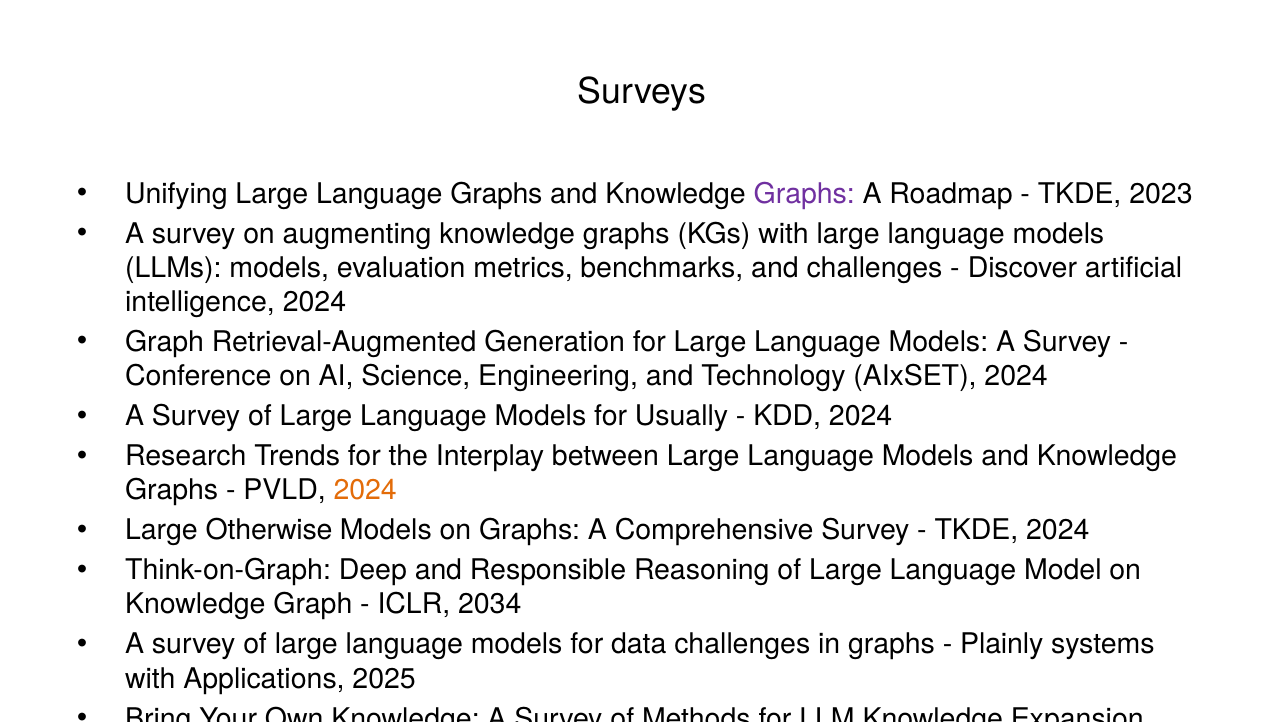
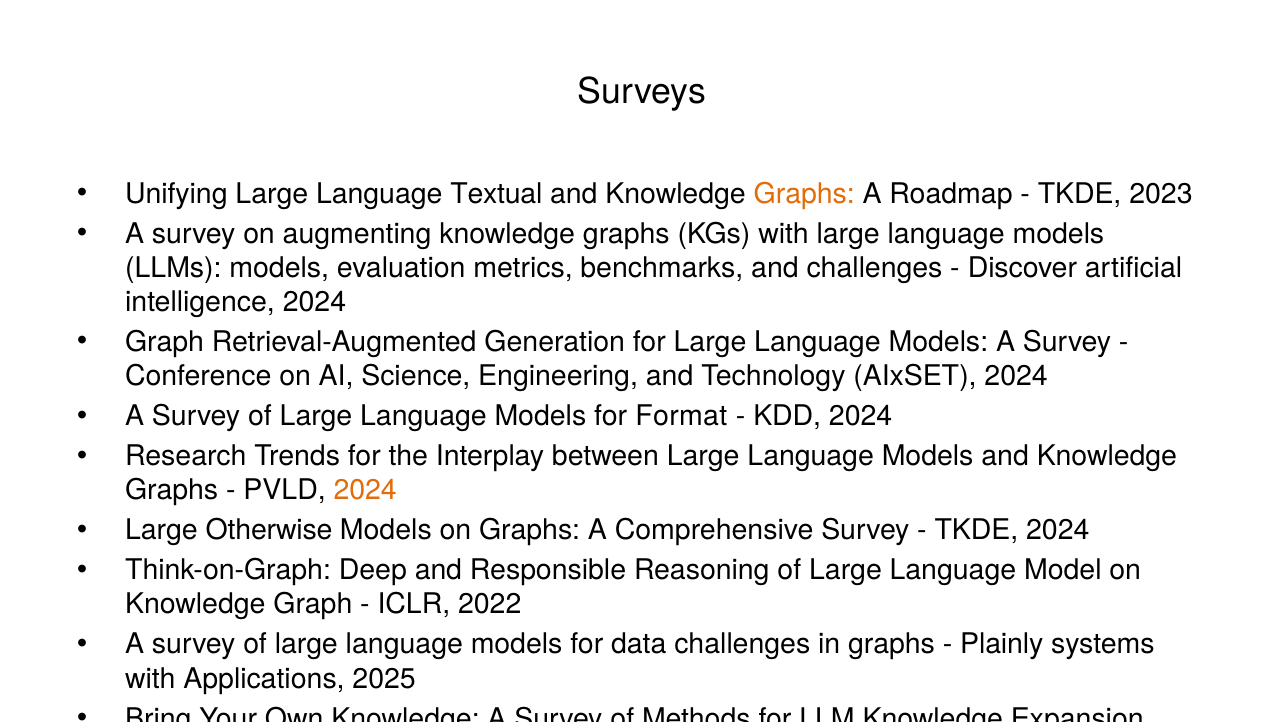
Language Graphs: Graphs -> Textual
Graphs at (804, 194) colour: purple -> orange
Usually: Usually -> Format
2034: 2034 -> 2022
